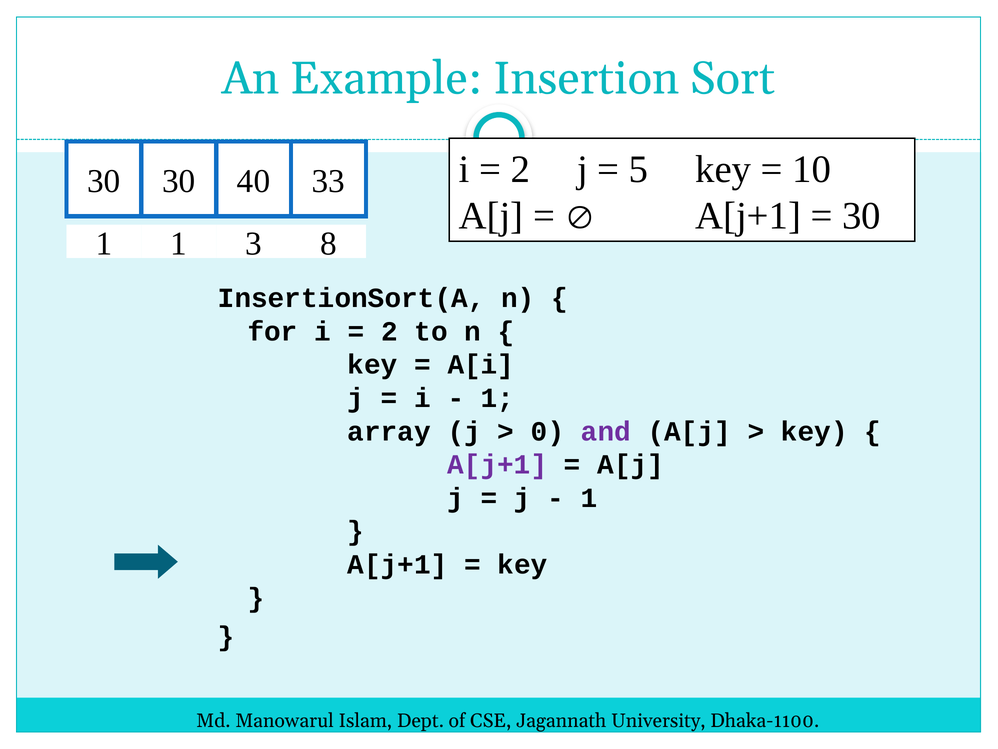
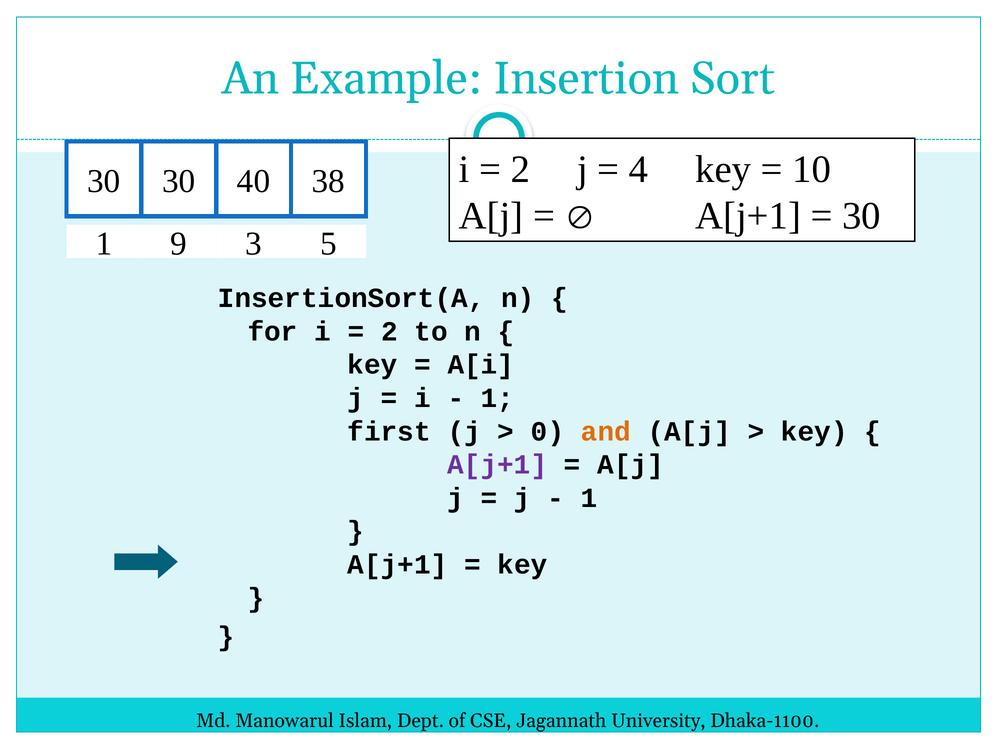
5: 5 -> 4
33: 33 -> 38
1 1: 1 -> 9
8: 8 -> 5
array: array -> first
and colour: purple -> orange
